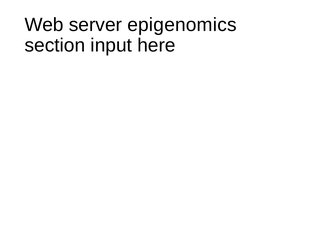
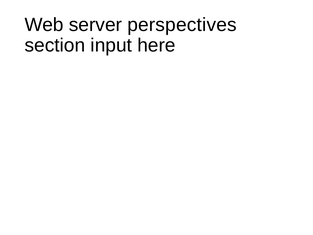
epigenomics: epigenomics -> perspectives
